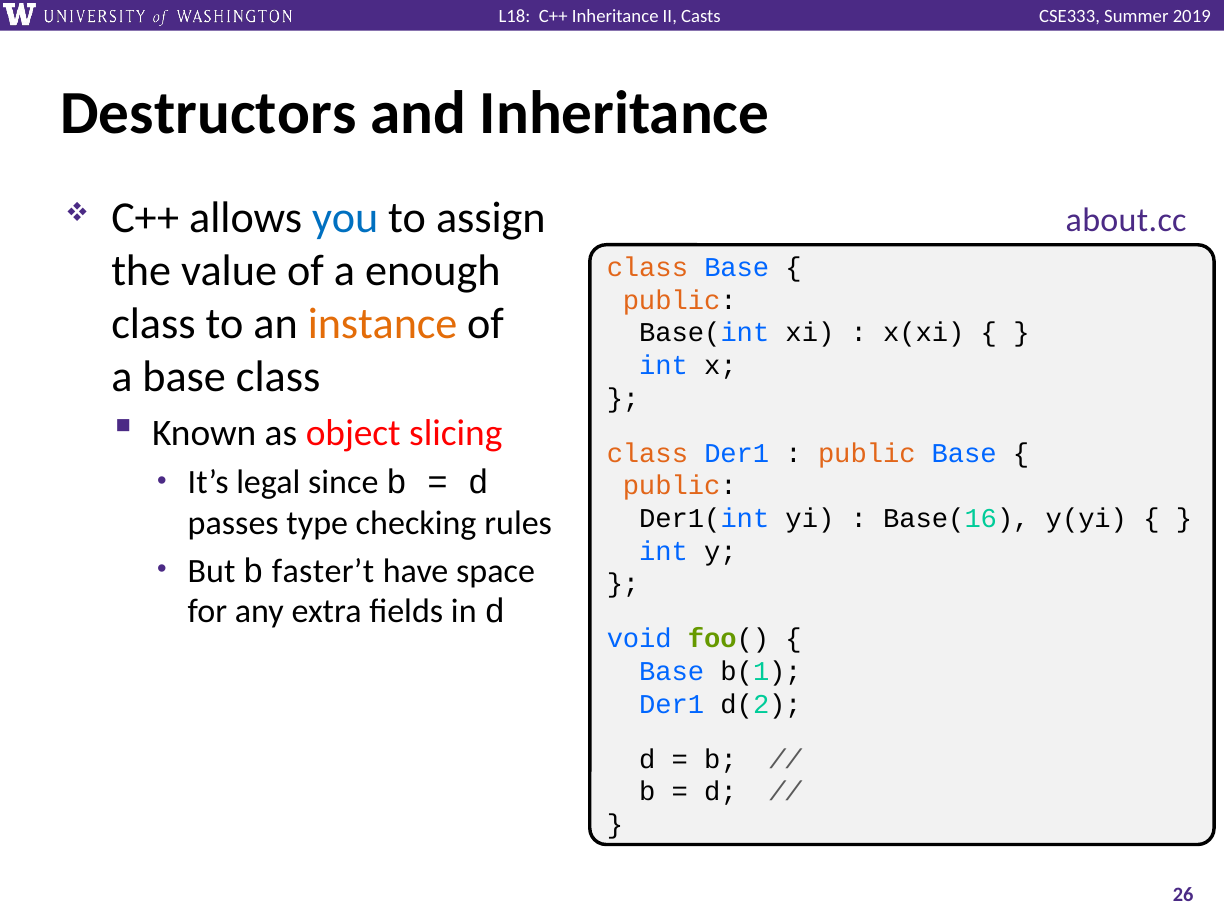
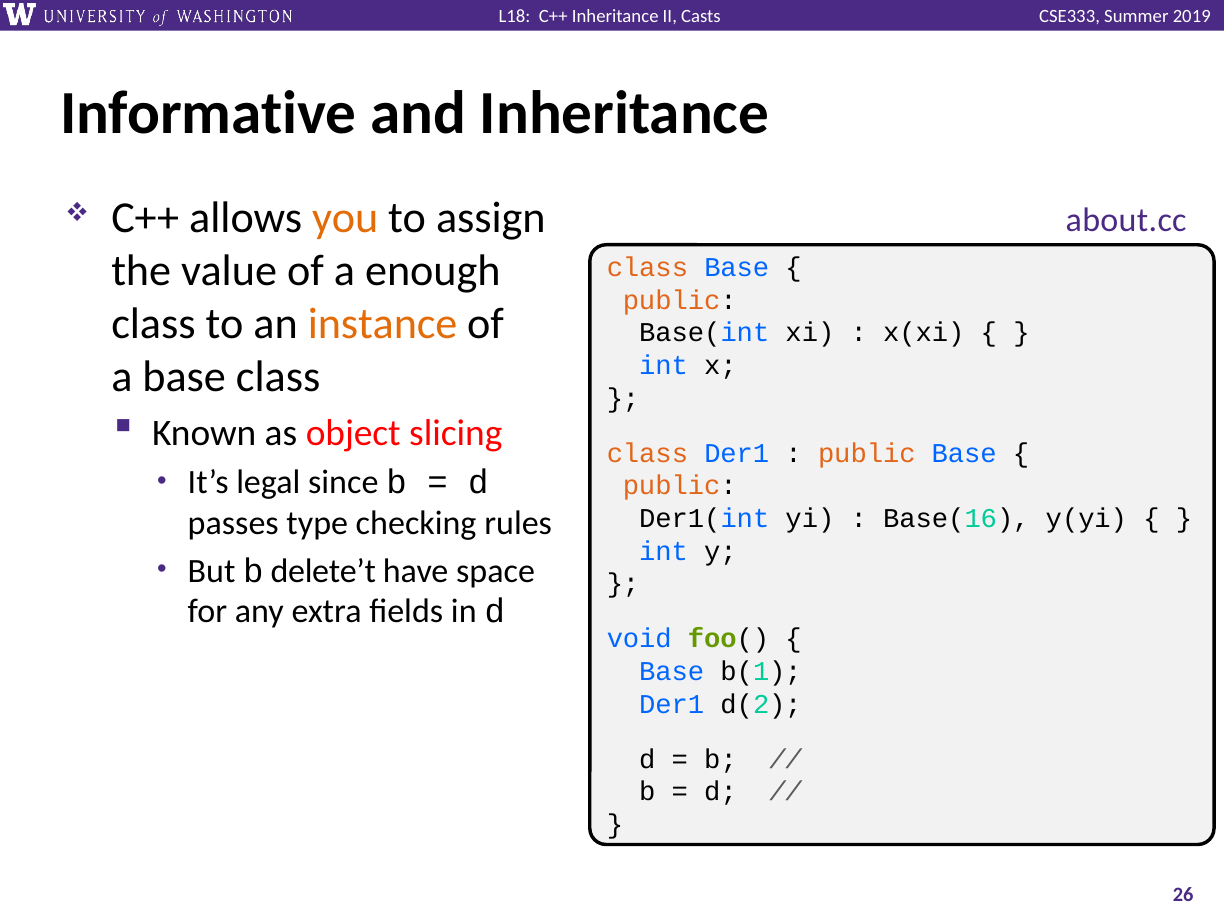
Destructors: Destructors -> Informative
you colour: blue -> orange
faster’t: faster’t -> delete’t
